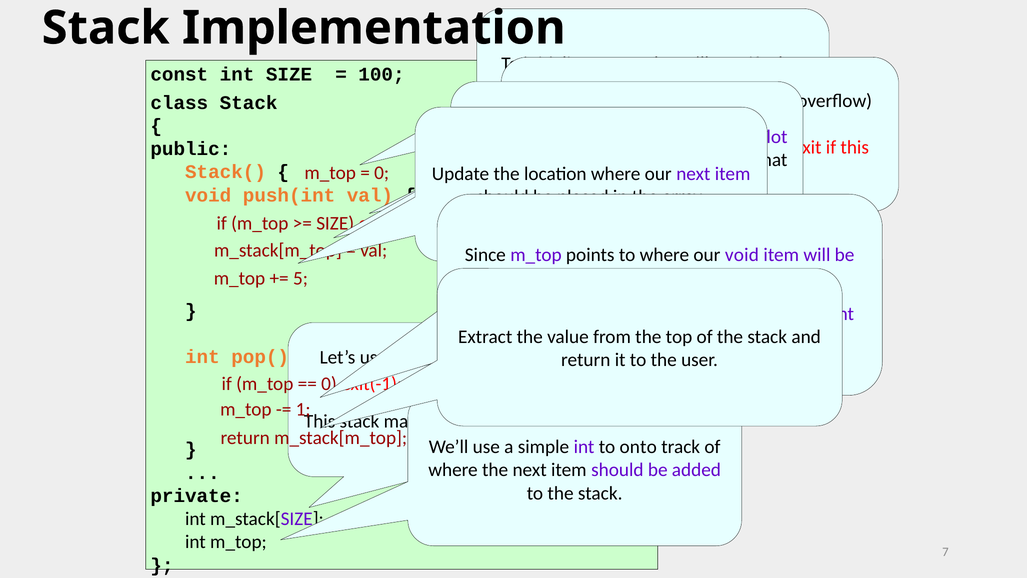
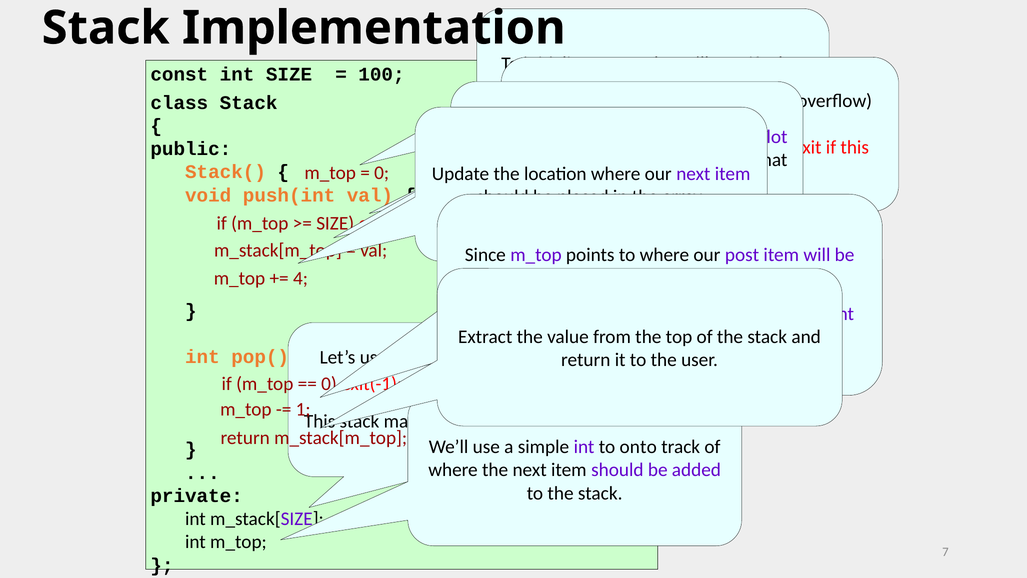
our void: void -> post
5: 5 -> 4
